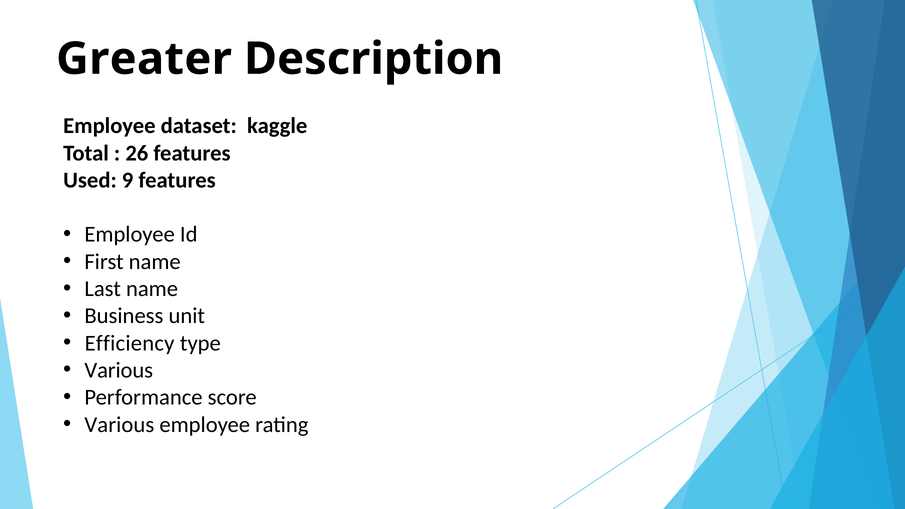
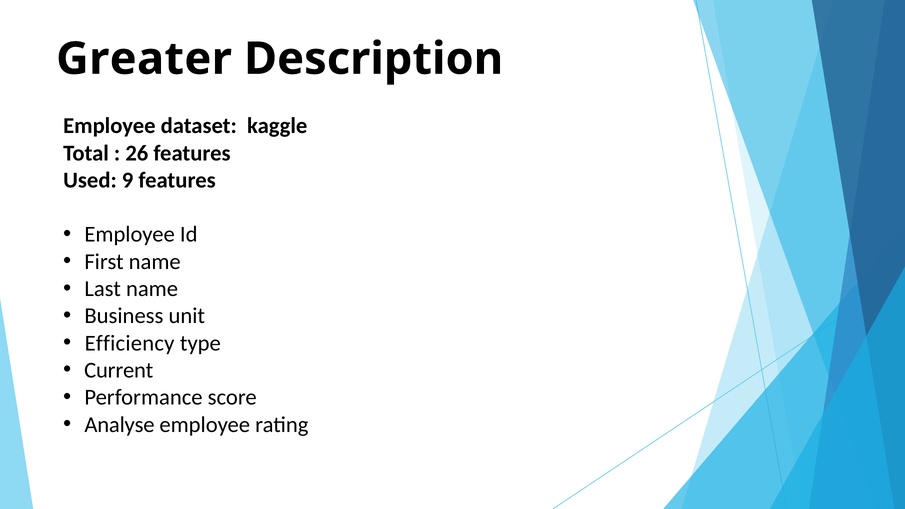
Various at (119, 370): Various -> Current
Various at (119, 425): Various -> Analyse
